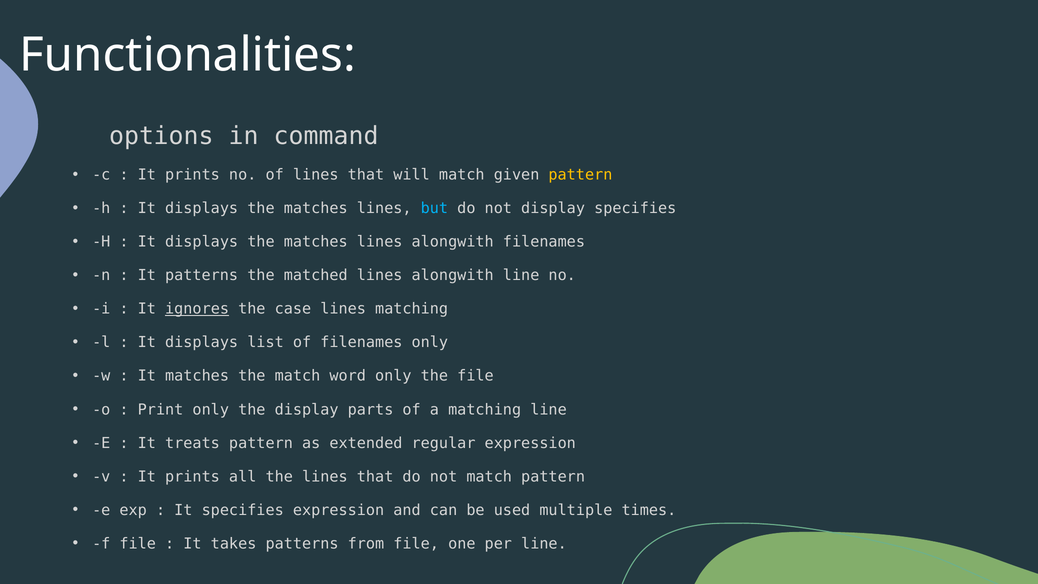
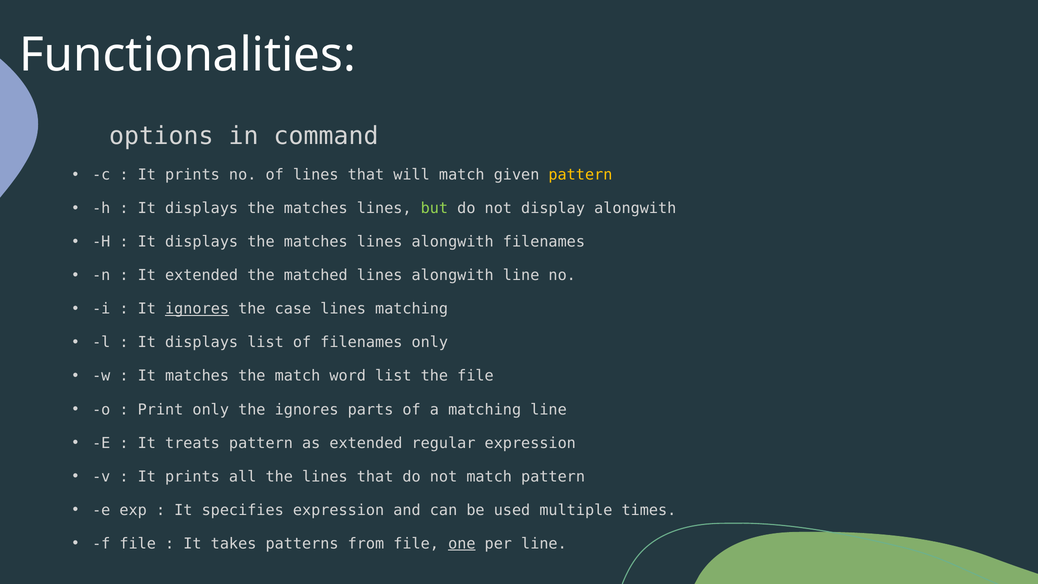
but colour: light blue -> light green
display specifies: specifies -> alongwith
It patterns: patterns -> extended
word only: only -> list
the display: display -> ignores
one underline: none -> present
